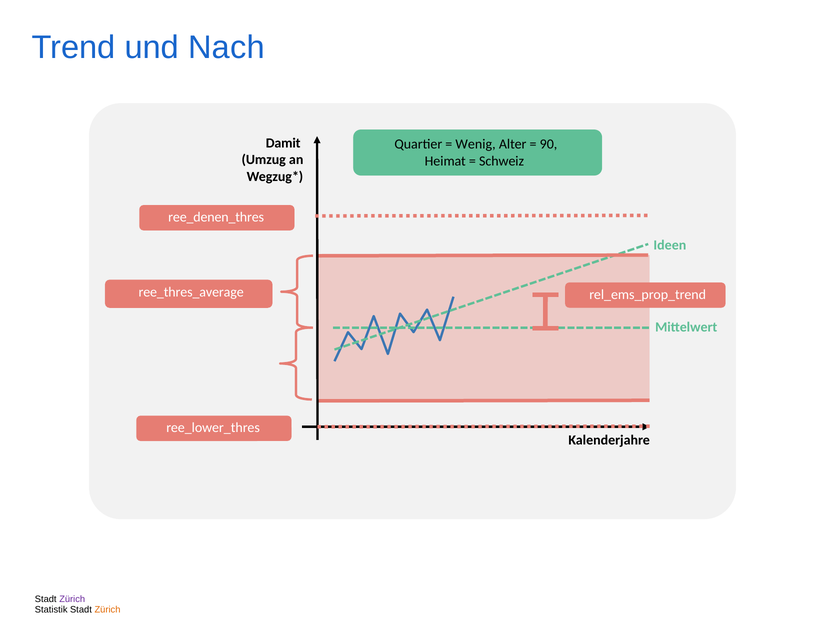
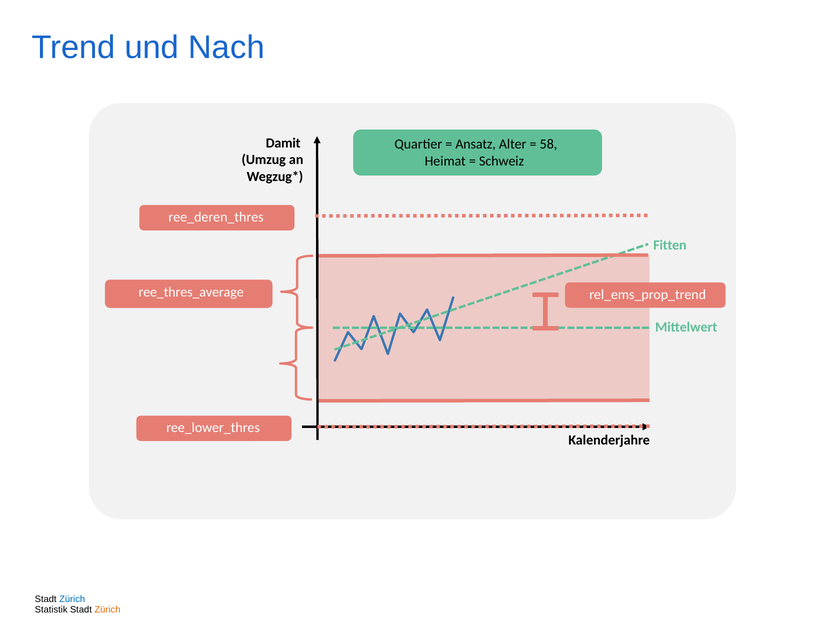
Wenig: Wenig -> Ansatz
90: 90 -> 58
ree_denen_thres: ree_denen_thres -> ree_deren_thres
Ideen: Ideen -> Fitten
Zürich at (72, 599) colour: purple -> blue
